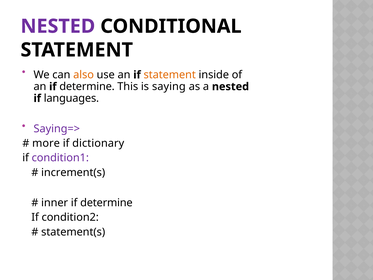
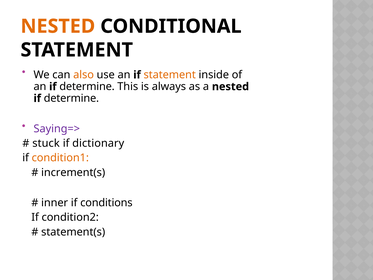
NESTED at (58, 26) colour: purple -> orange
saying: saying -> always
languages at (71, 98): languages -> determine
more: more -> stuck
condition1 colour: purple -> orange
inner if determine: determine -> conditions
